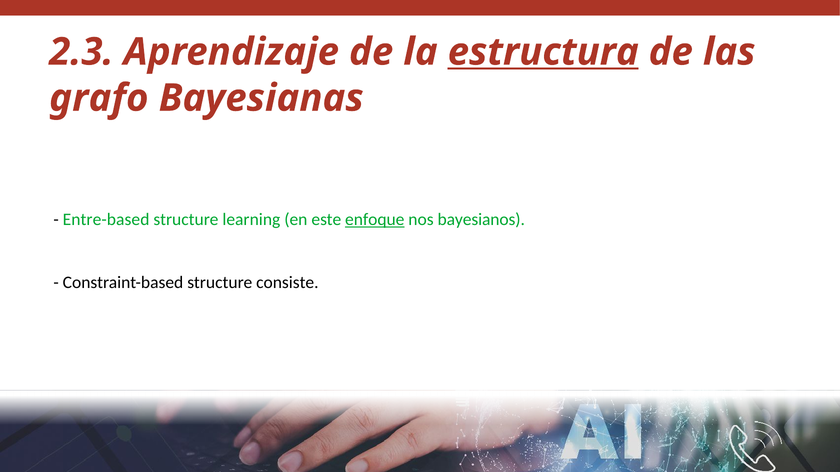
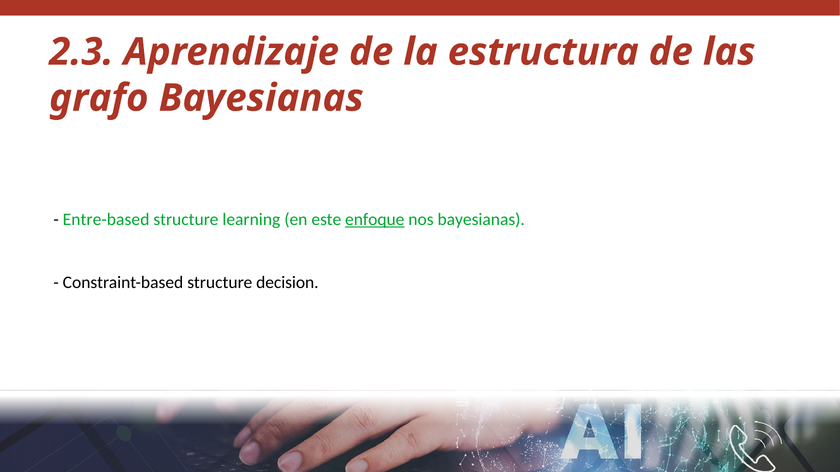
estructura underline: present -> none
nos bayesianos: bayesianos -> bayesianas
consiste: consiste -> decision
